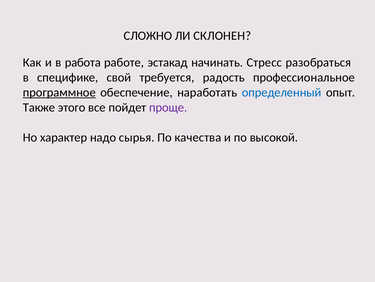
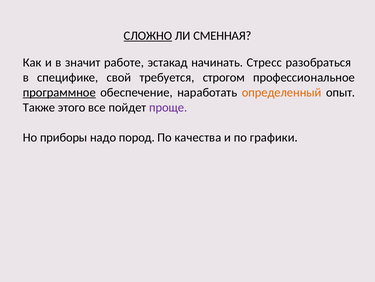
СЛОЖНО underline: none -> present
СКЛОНЕН: СКЛОНЕН -> СМЕННАЯ
работа: работа -> значит
радость: радость -> строгом
определенный colour: blue -> orange
характер: характер -> приборы
сырья: сырья -> пород
высокой: высокой -> графики
